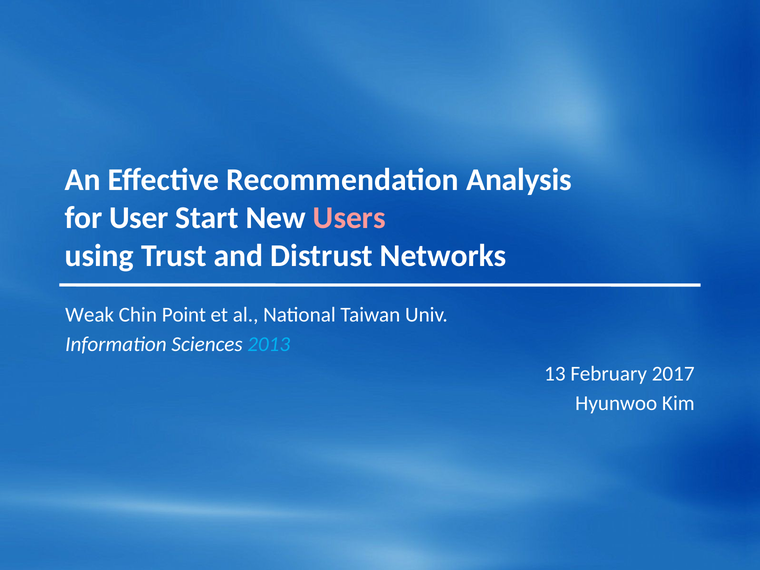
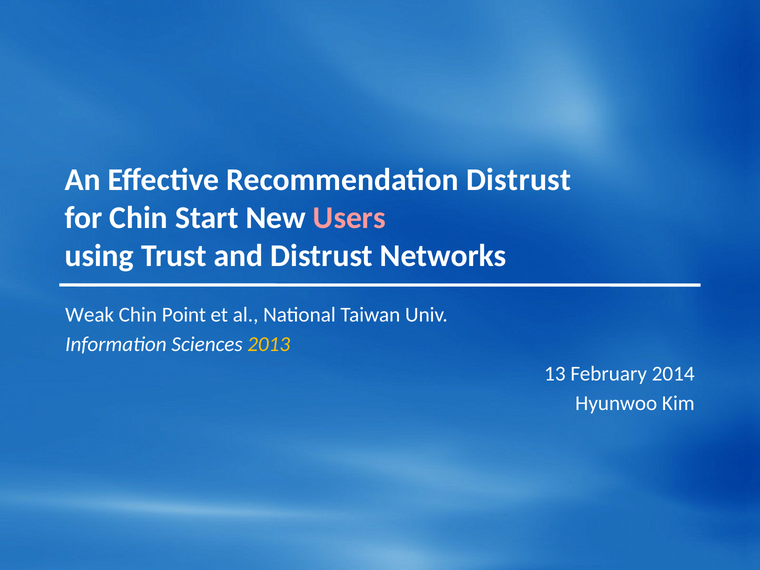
Recommendation Analysis: Analysis -> Distrust
for User: User -> Chin
2013 colour: light blue -> yellow
2017: 2017 -> 2014
